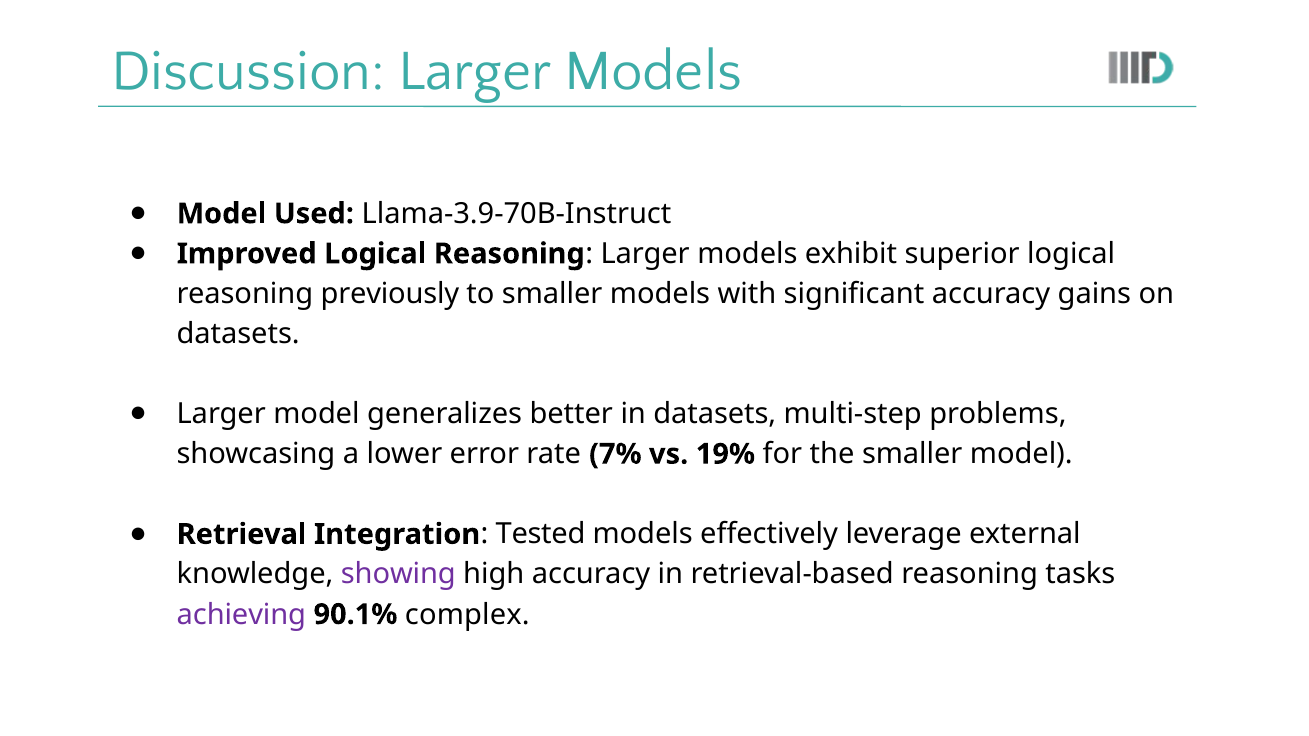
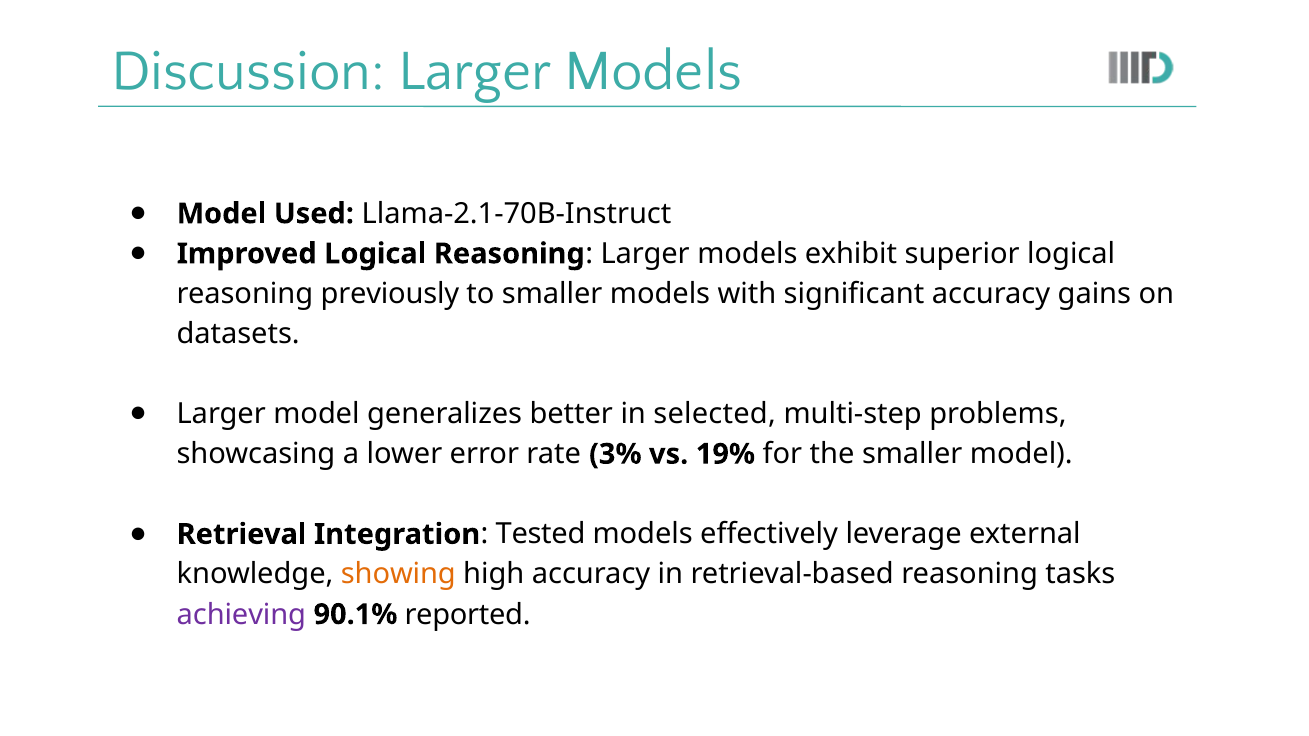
Llama-3.9-70B-Instruct: Llama-3.9-70B-Instruct -> Llama-2.1-70B-Instruct
in datasets: datasets -> selected
7%: 7% -> 3%
showing colour: purple -> orange
complex: complex -> reported
